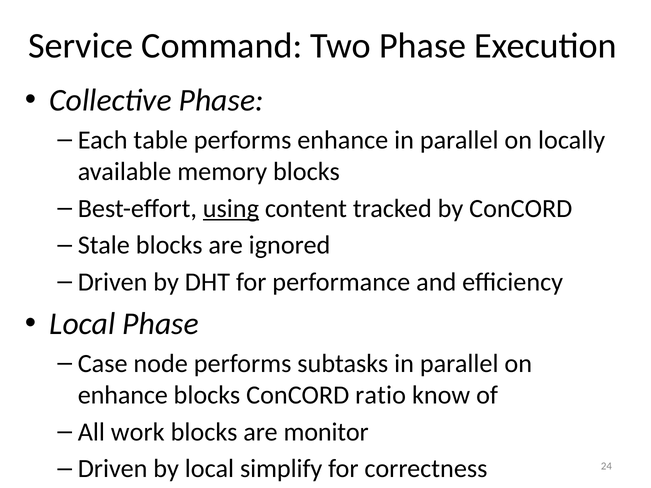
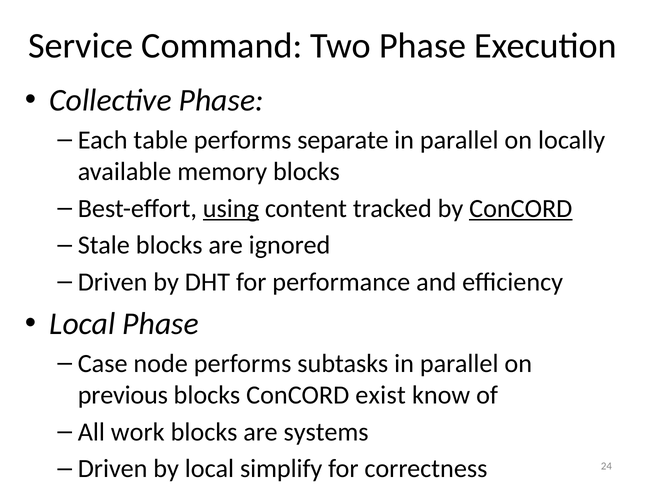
performs enhance: enhance -> separate
ConCORD at (521, 209) underline: none -> present
enhance at (123, 395): enhance -> previous
ratio: ratio -> exist
monitor: monitor -> systems
